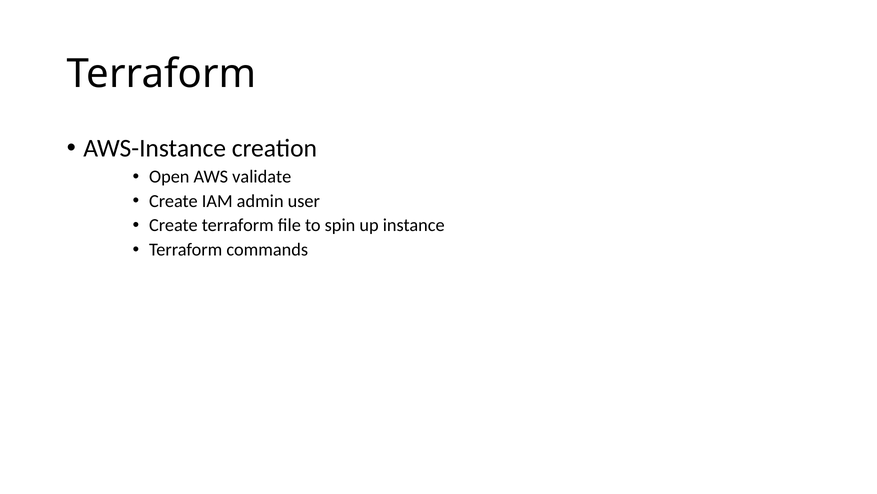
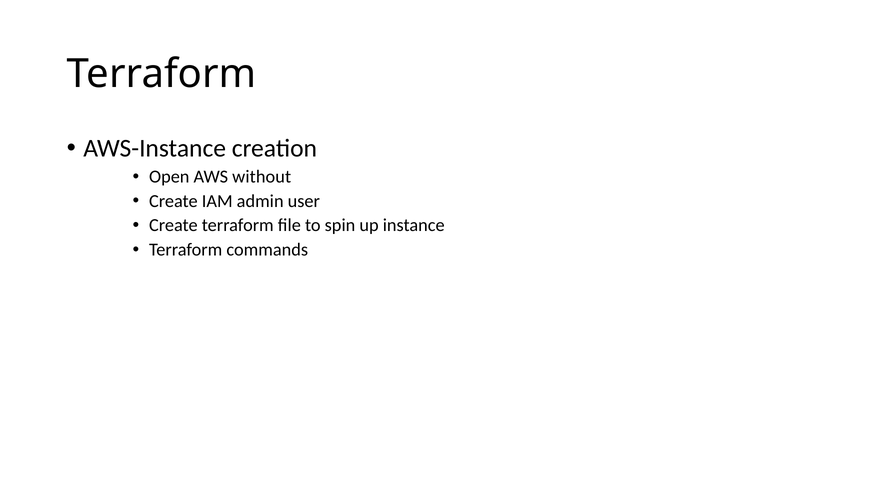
validate: validate -> without
